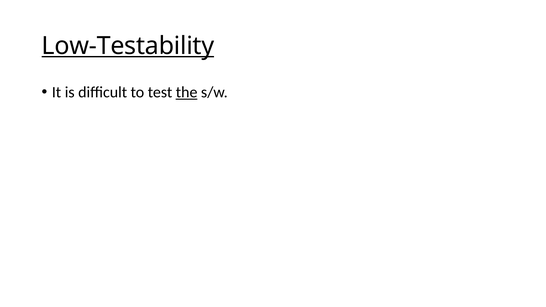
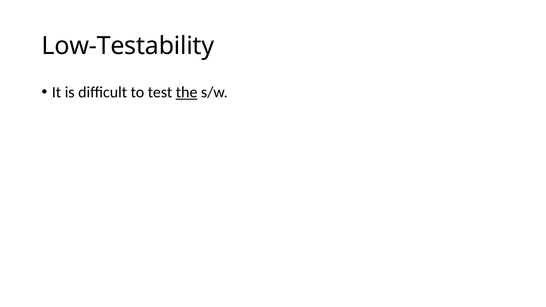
Low-Testability underline: present -> none
